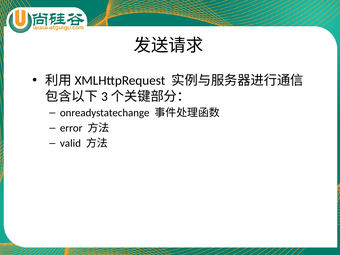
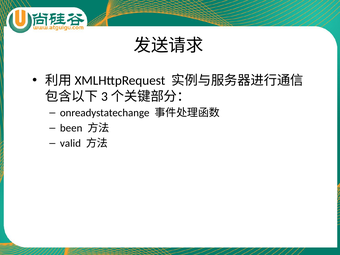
error: error -> been
